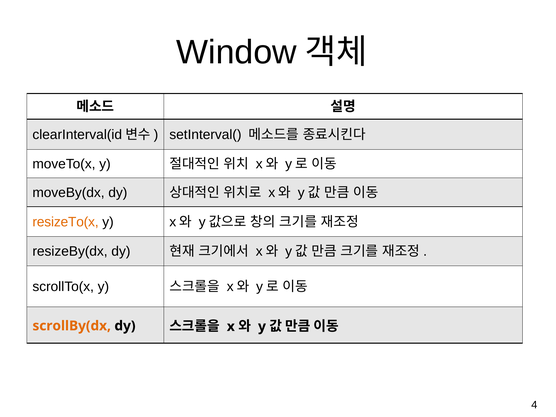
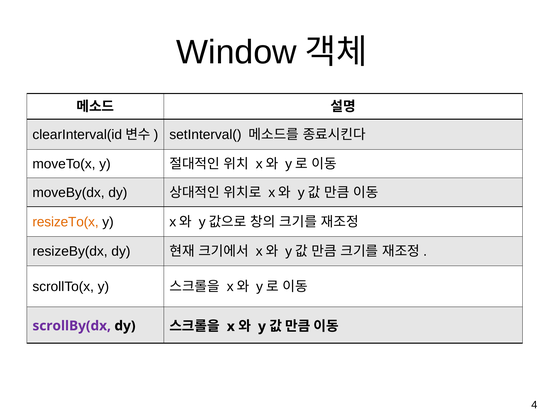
scrollBy(dx colour: orange -> purple
